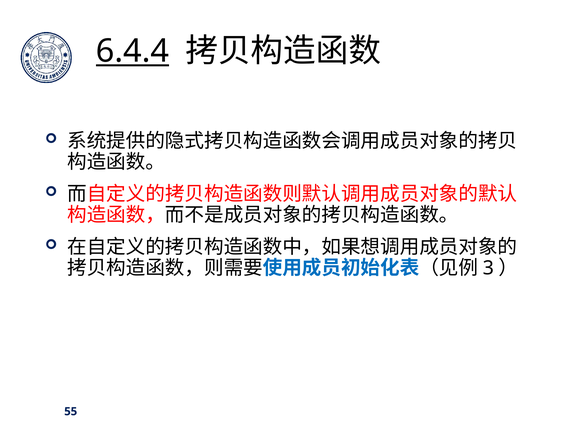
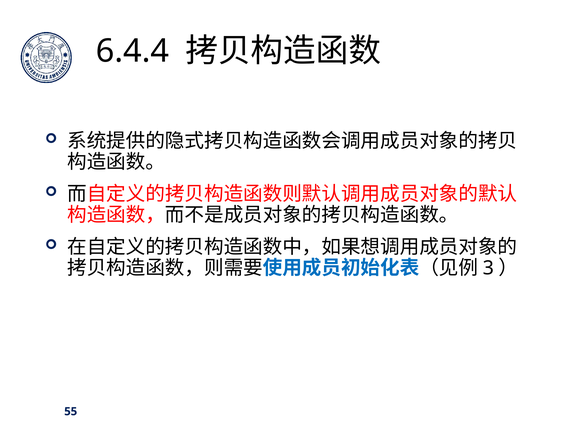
6.4.4 underline: present -> none
